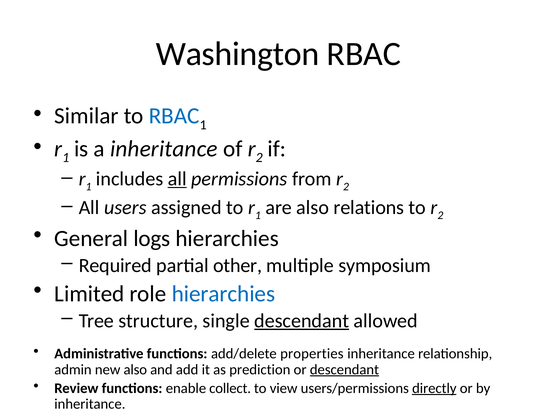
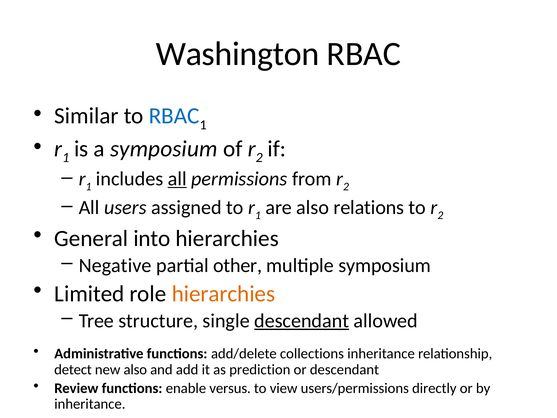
a inheritance: inheritance -> symposium
logs: logs -> into
Required: Required -> Negative
hierarchies at (223, 294) colour: blue -> orange
properties: properties -> collections
admin: admin -> detect
descendant at (344, 369) underline: present -> none
collect: collect -> versus
directly underline: present -> none
